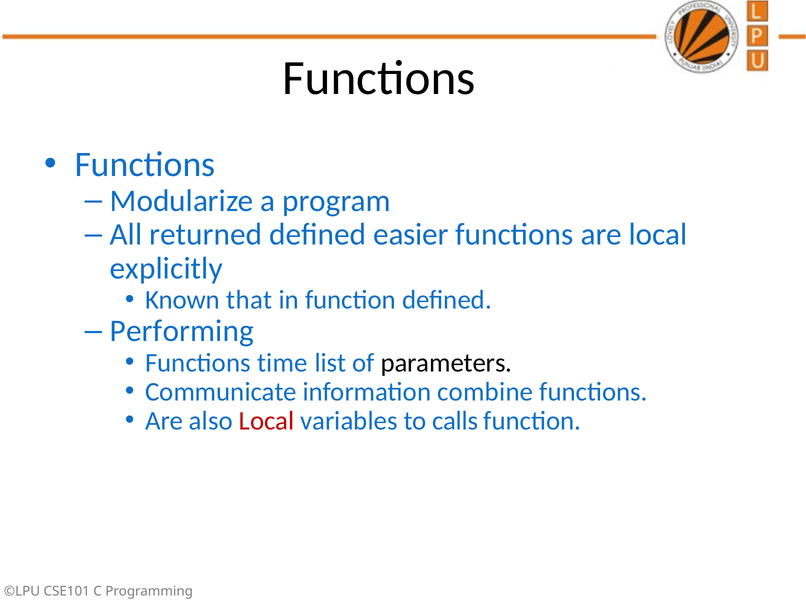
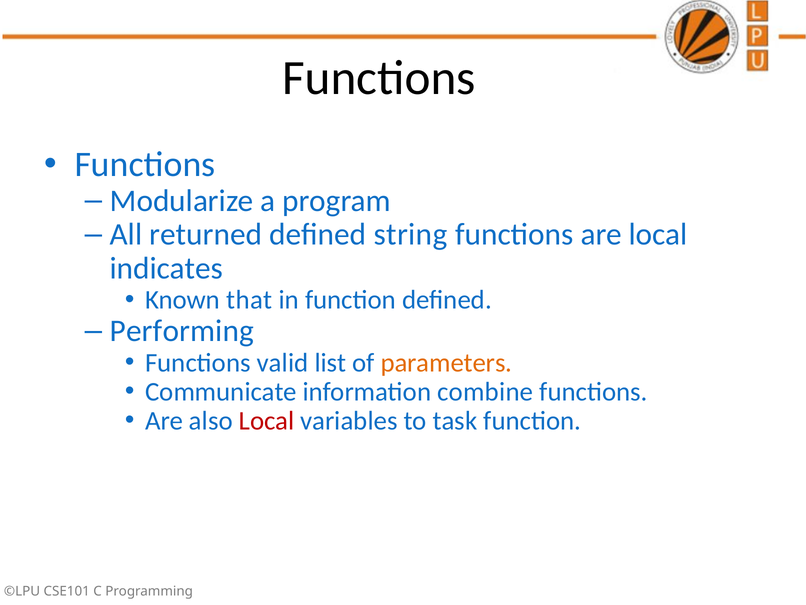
easier: easier -> string
explicitly: explicitly -> indicates
time: time -> valid
parameters colour: black -> orange
calls: calls -> task
